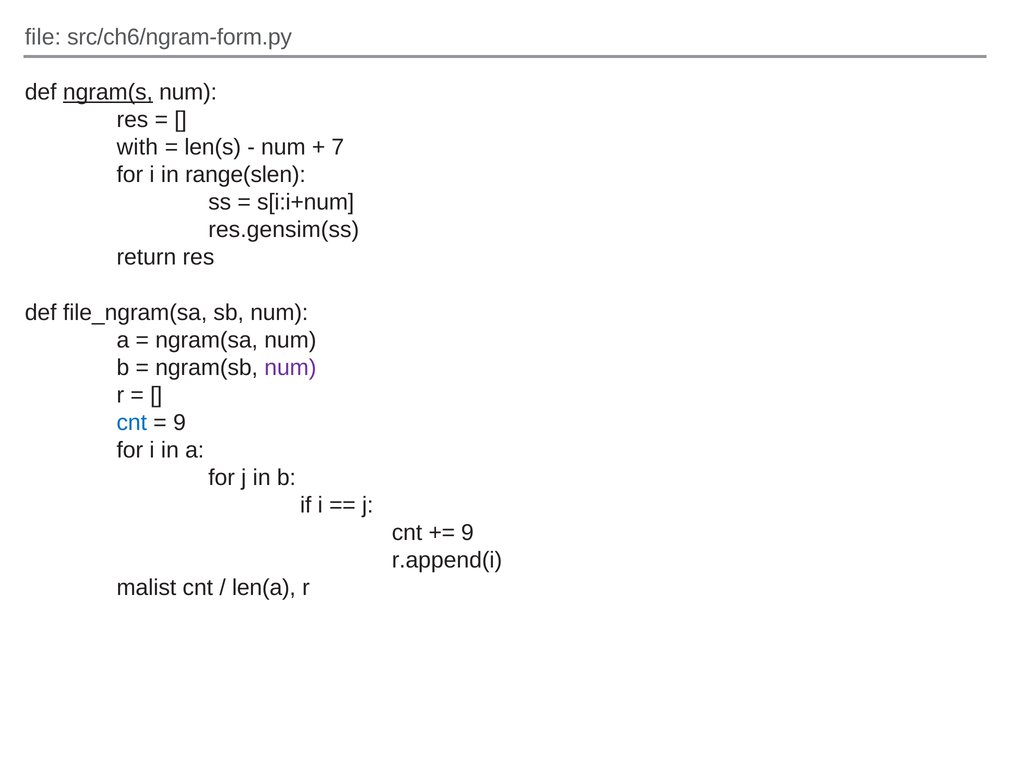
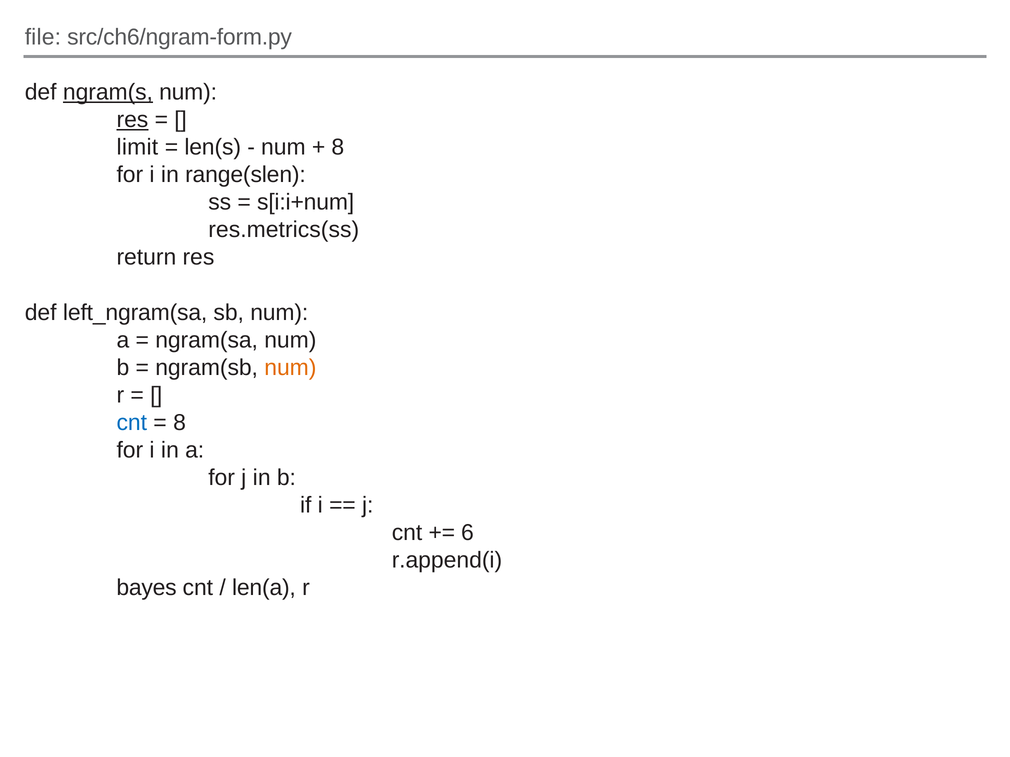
res at (132, 120) underline: none -> present
with: with -> limit
7 at (338, 147): 7 -> 8
res.gensim(ss: res.gensim(ss -> res.metrics(ss
file_ngram(sa: file_ngram(sa -> left_ngram(sa
num at (290, 368) colour: purple -> orange
9 at (180, 423): 9 -> 8
9 at (467, 533): 9 -> 6
malist: malist -> bayes
